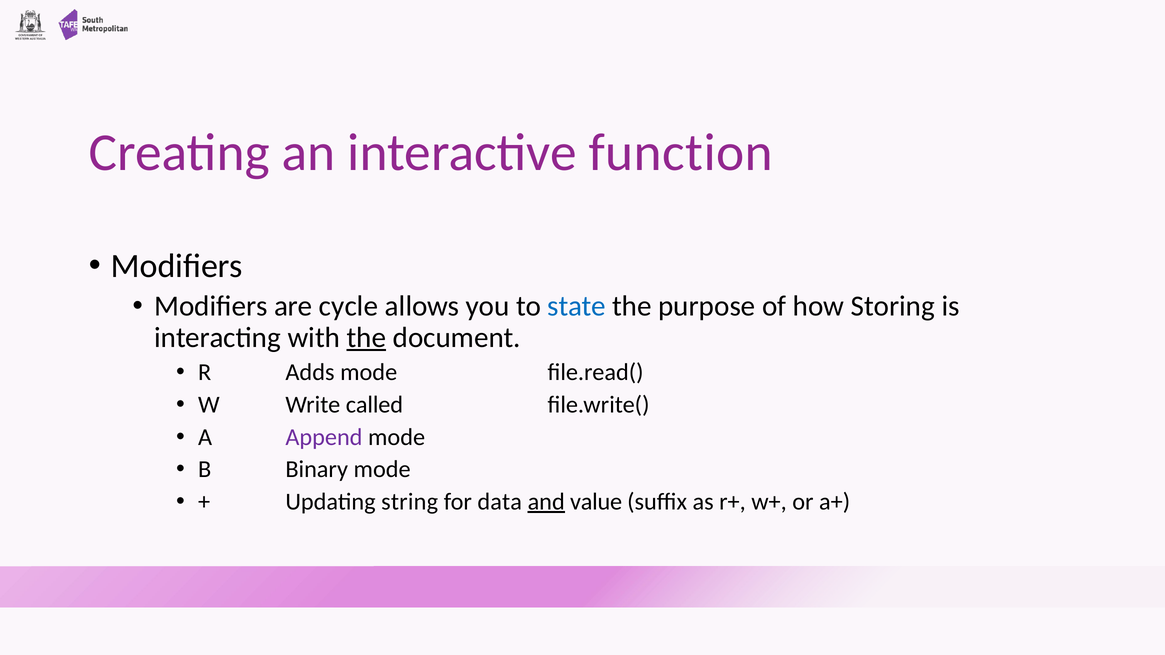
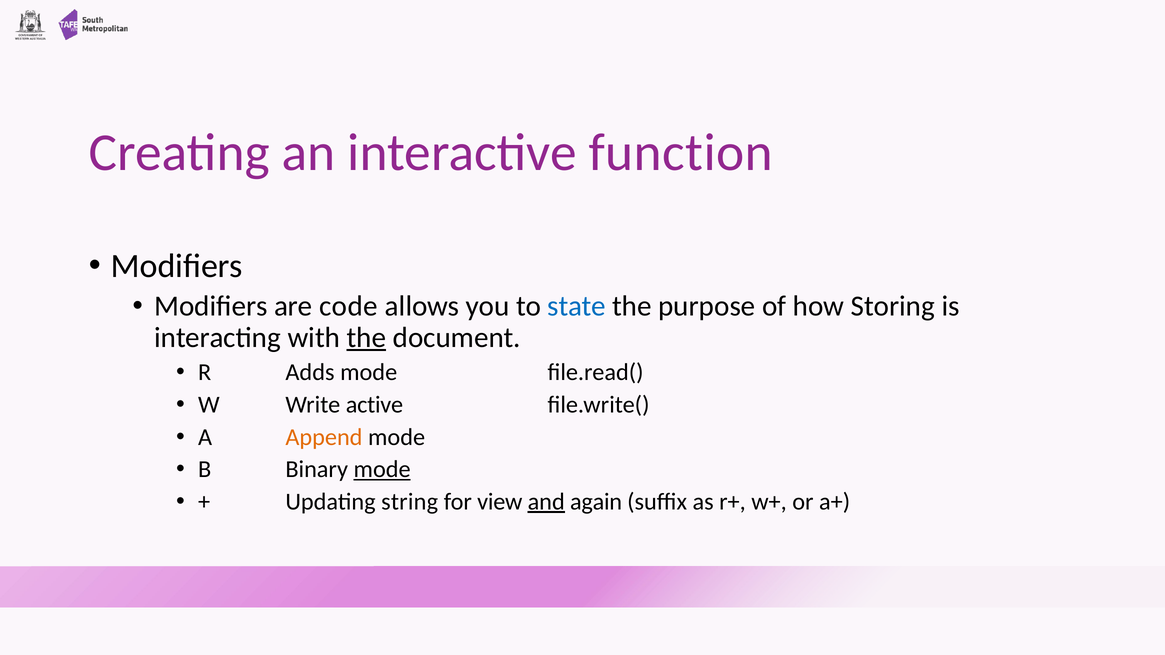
cycle: cycle -> code
called: called -> active
Append colour: purple -> orange
mode at (382, 470) underline: none -> present
data: data -> view
value: value -> again
